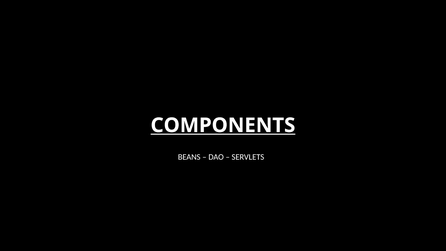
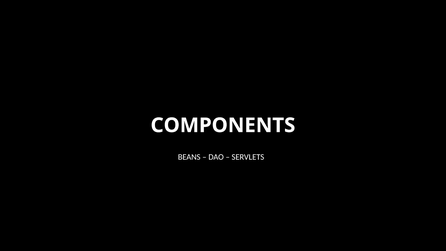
COMPONENTS underline: present -> none
